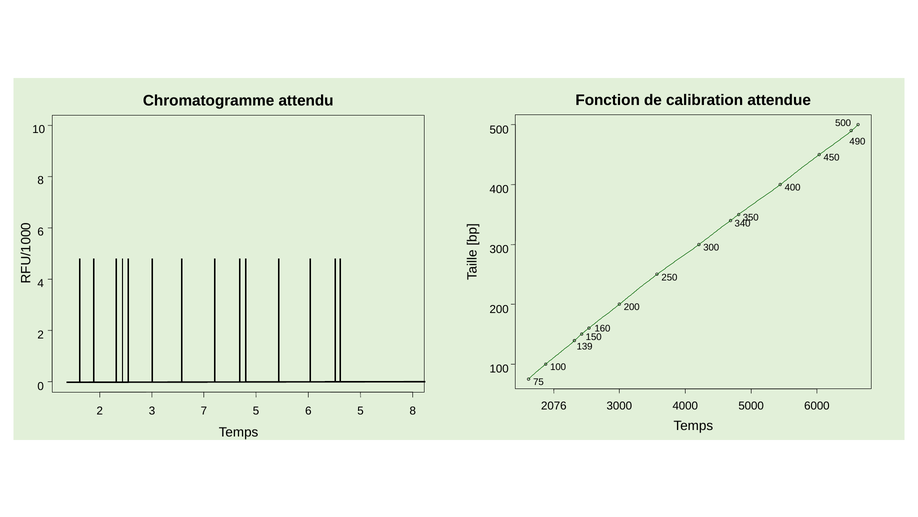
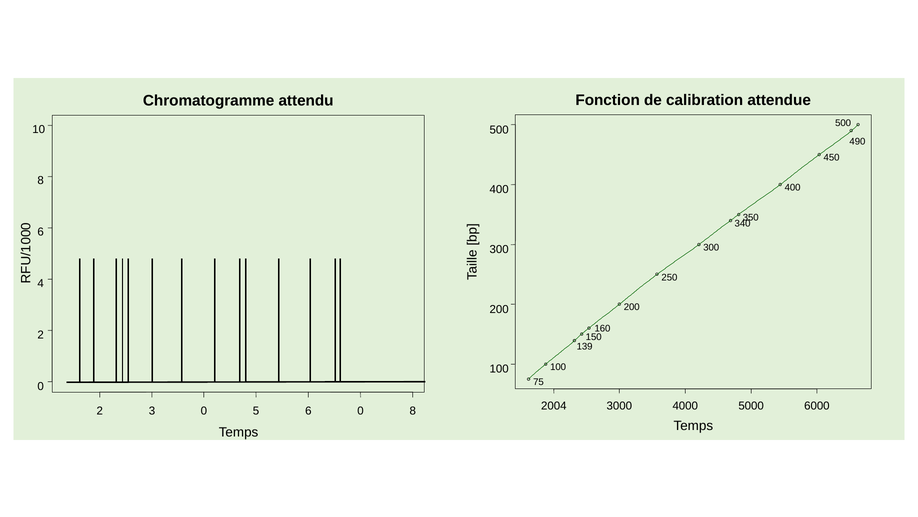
2076: 2076 -> 2004
3 7: 7 -> 0
6 5: 5 -> 0
